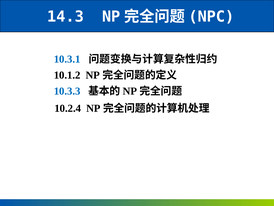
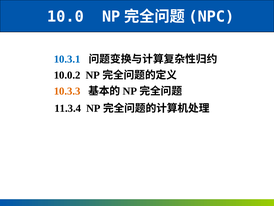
14.3: 14.3 -> 10.0
10.1.2: 10.1.2 -> 10.0.2
10.3.3 colour: blue -> orange
10.2.4: 10.2.4 -> 11.3.4
